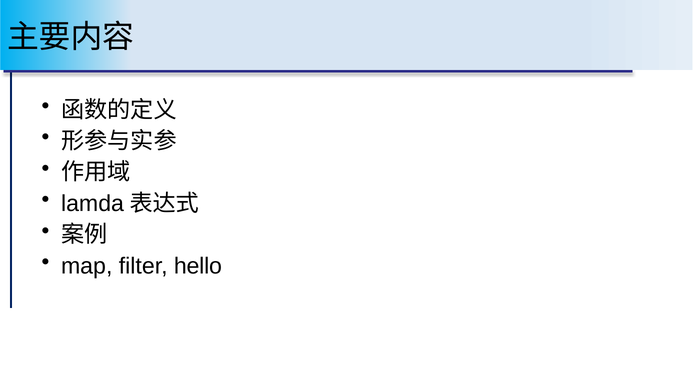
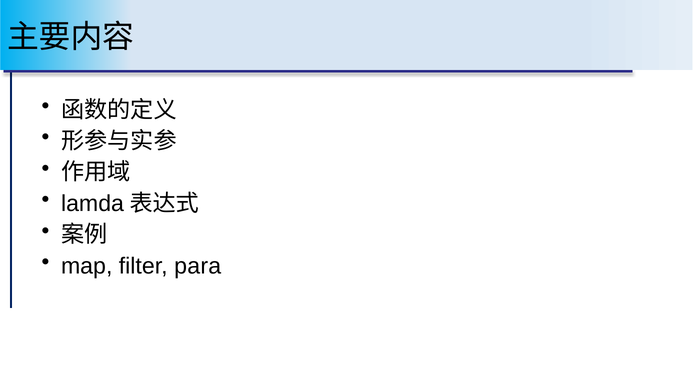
hello: hello -> para
